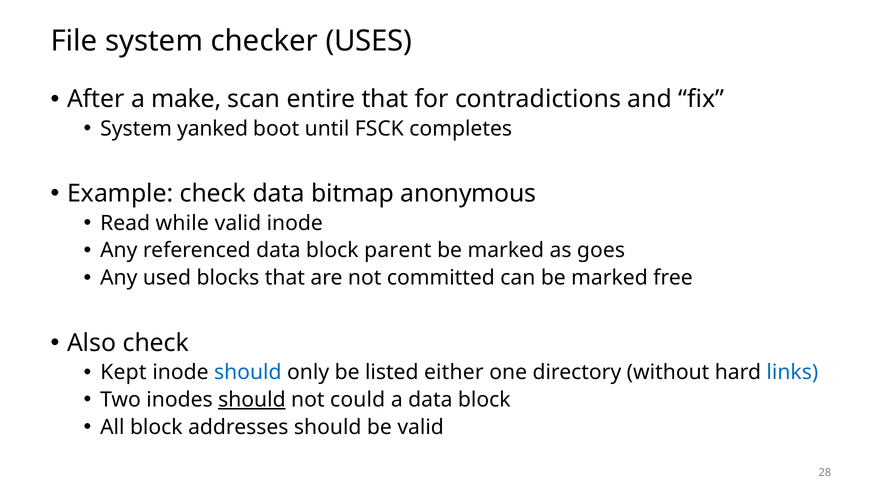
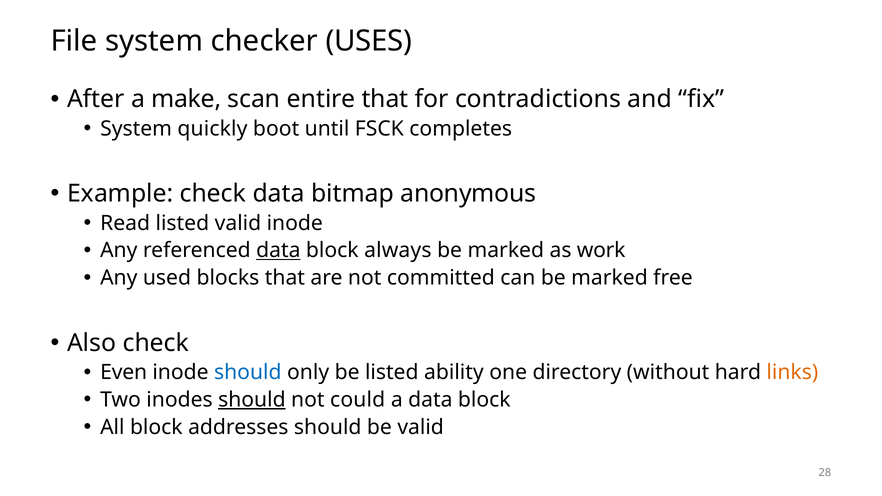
yanked: yanked -> quickly
Read while: while -> listed
data at (278, 251) underline: none -> present
parent: parent -> always
goes: goes -> work
Kept: Kept -> Even
either: either -> ability
links colour: blue -> orange
